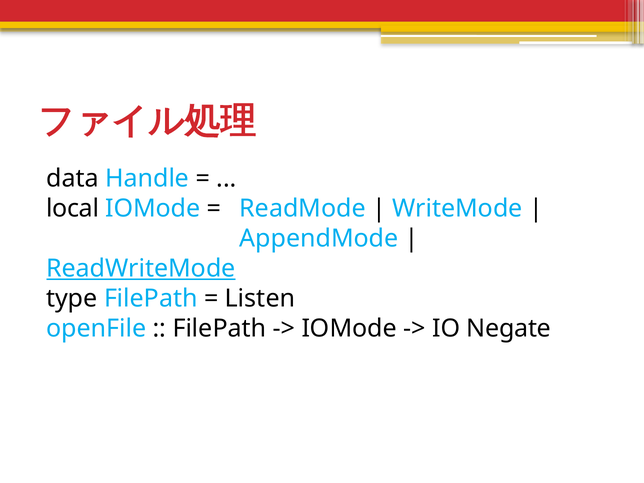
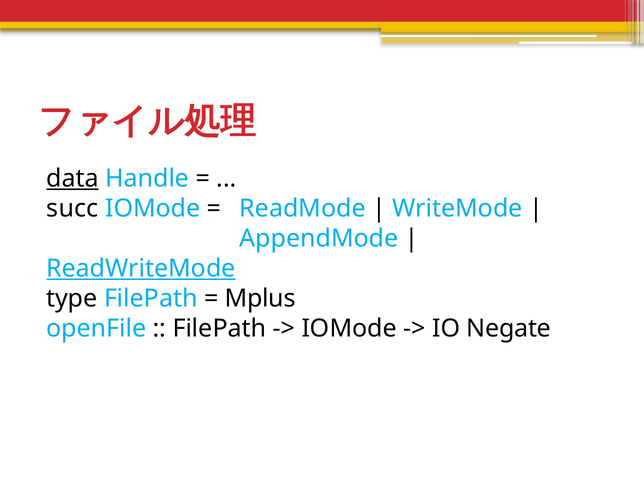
data underline: none -> present
local: local -> succ
Listen: Listen -> Mplus
